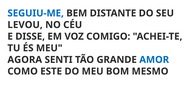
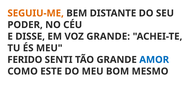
SEGUIU-ME colour: blue -> orange
LEVOU: LEVOU -> PODER
VOZ COMIGO: COMIGO -> GRANDE
AGORA: AGORA -> FERIDO
